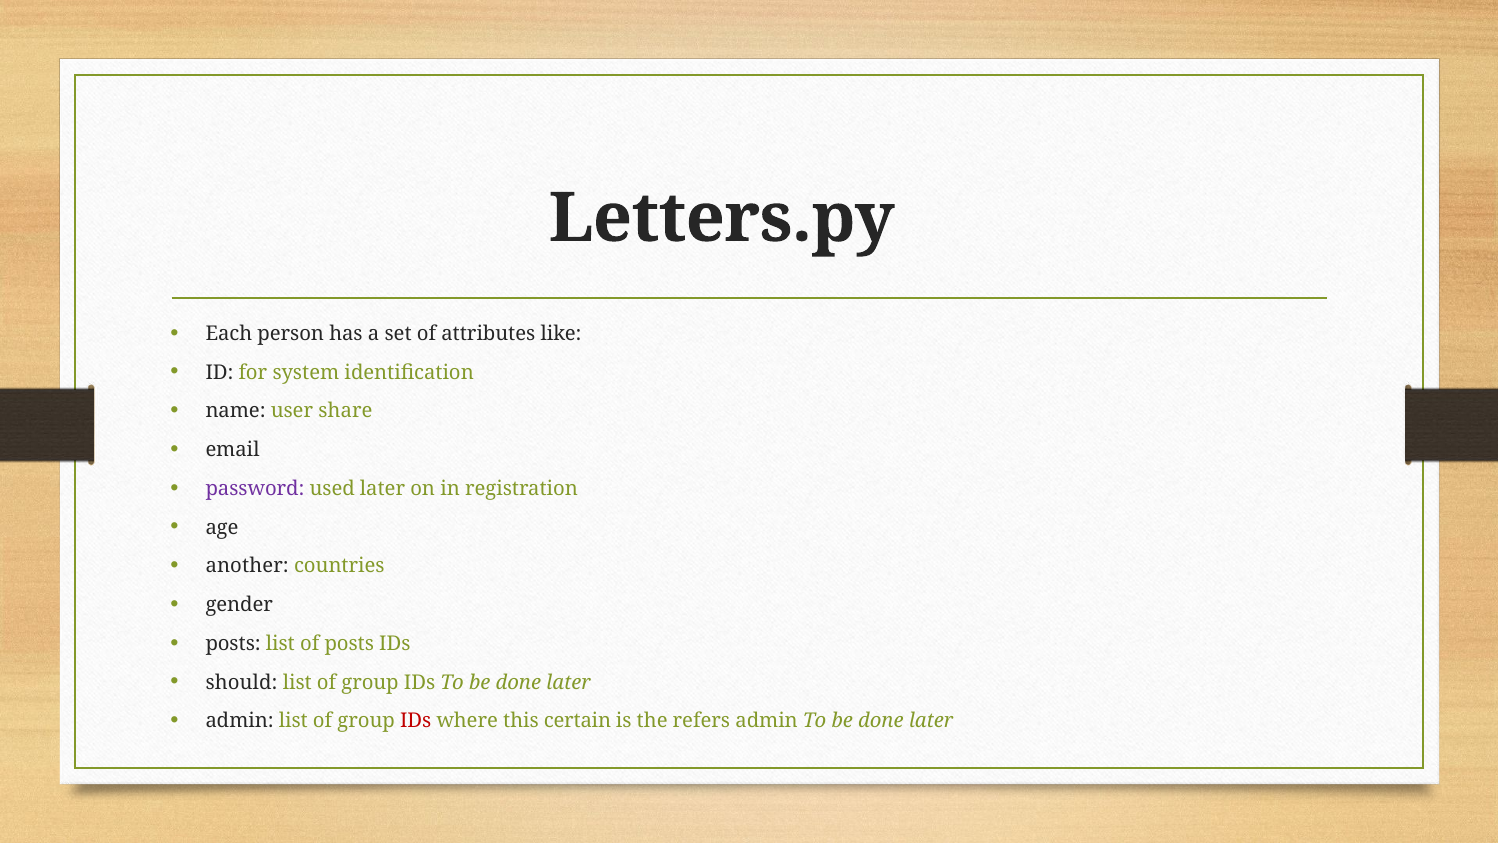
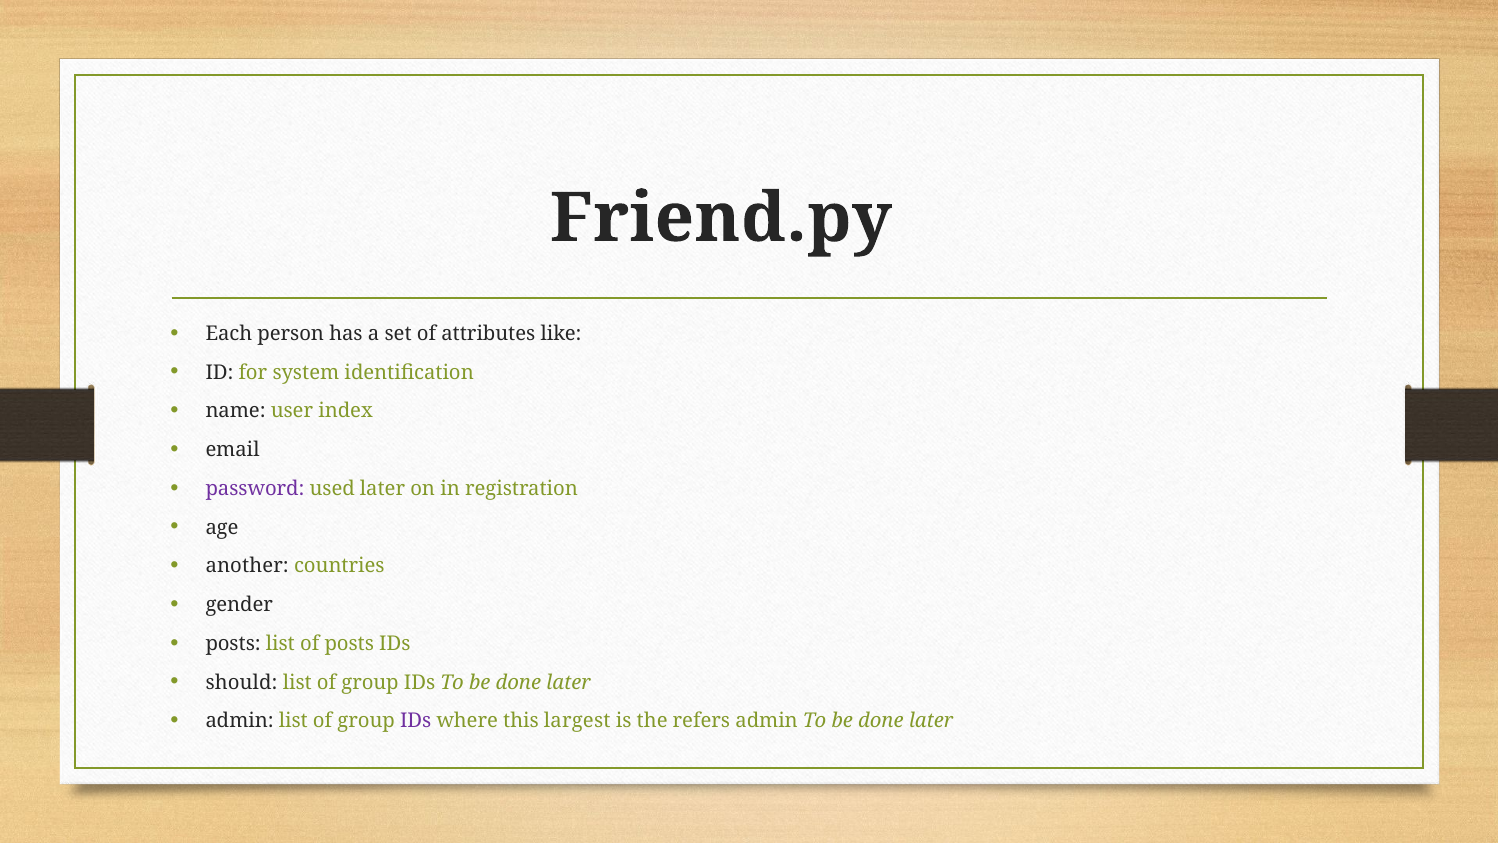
Letters.py: Letters.py -> Friend.py
share: share -> index
IDs at (416, 721) colour: red -> purple
certain: certain -> largest
